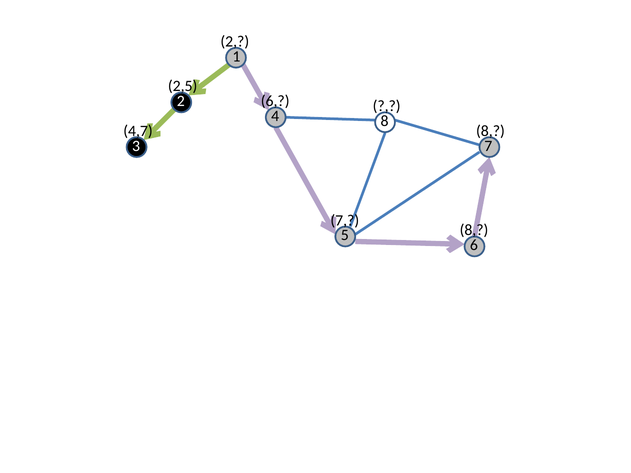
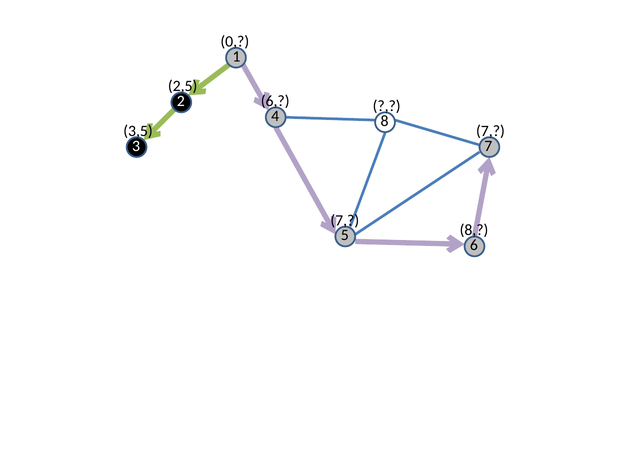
2 at (235, 42): 2 -> 0
4,7: 4,7 -> 3,5
8 at (490, 131): 8 -> 7
